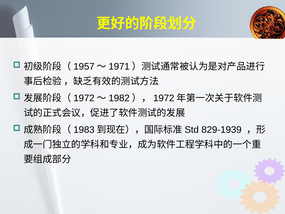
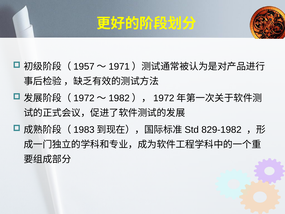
829-1939: 829-1939 -> 829-1982
